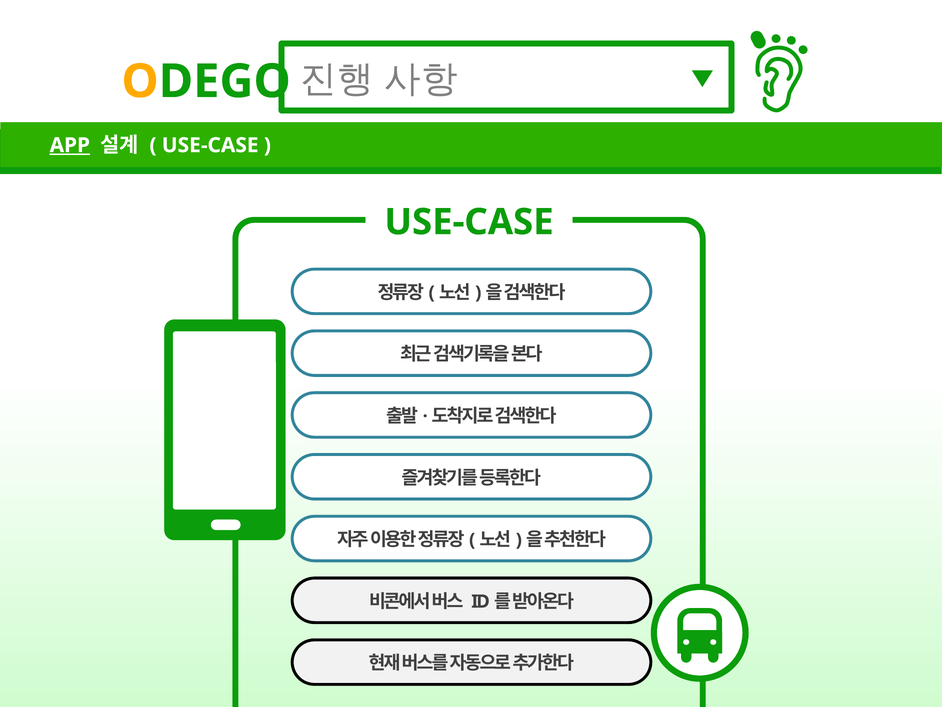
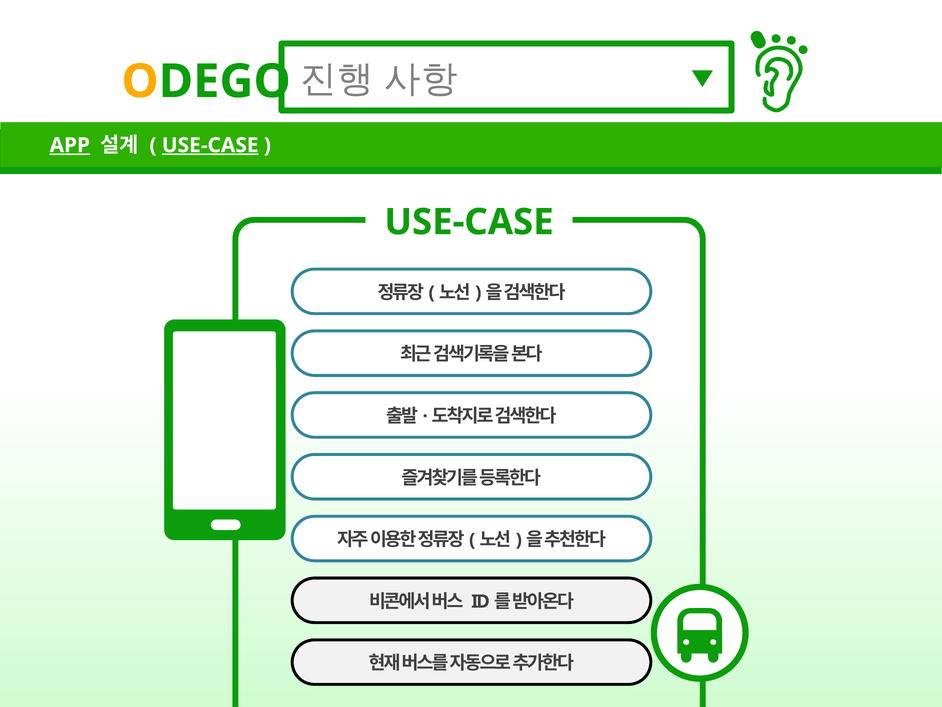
USE-CASE at (210, 145) underline: none -> present
